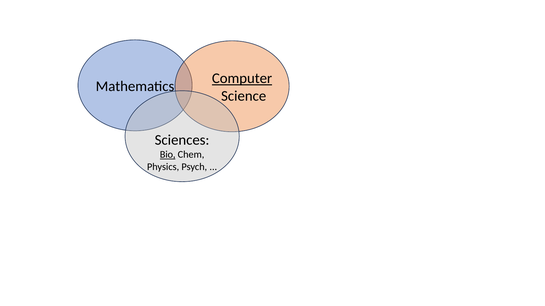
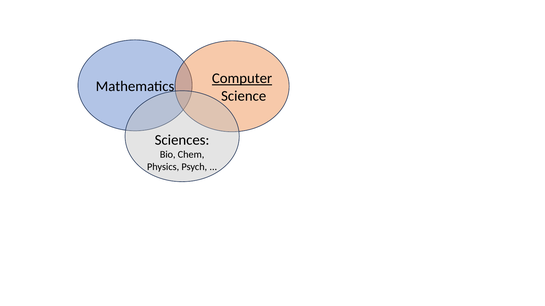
Bio underline: present -> none
